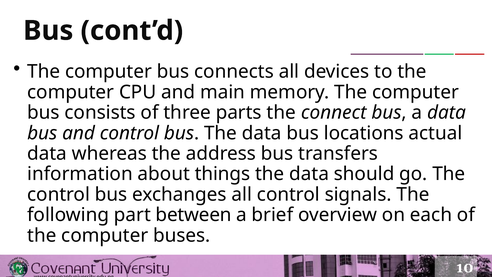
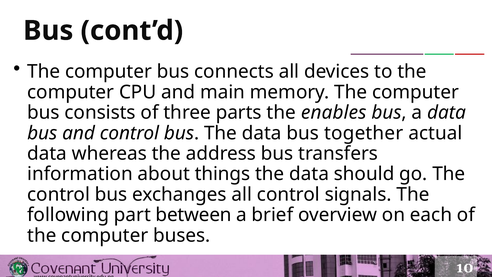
connect: connect -> enables
locations: locations -> together
